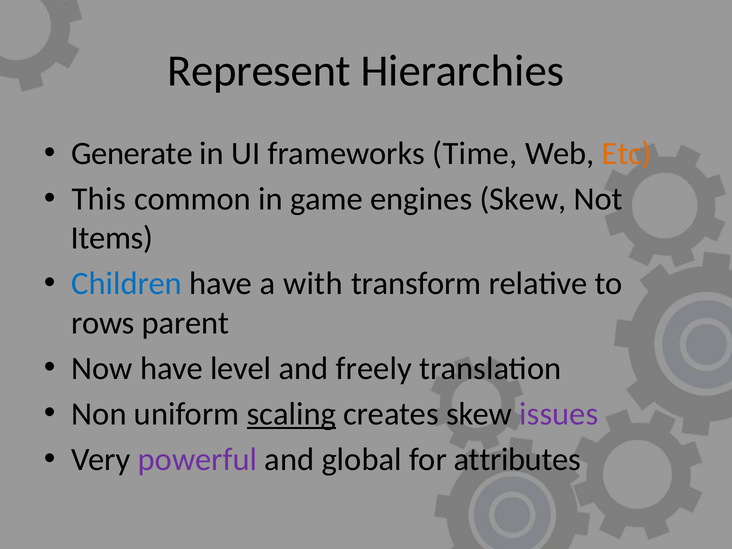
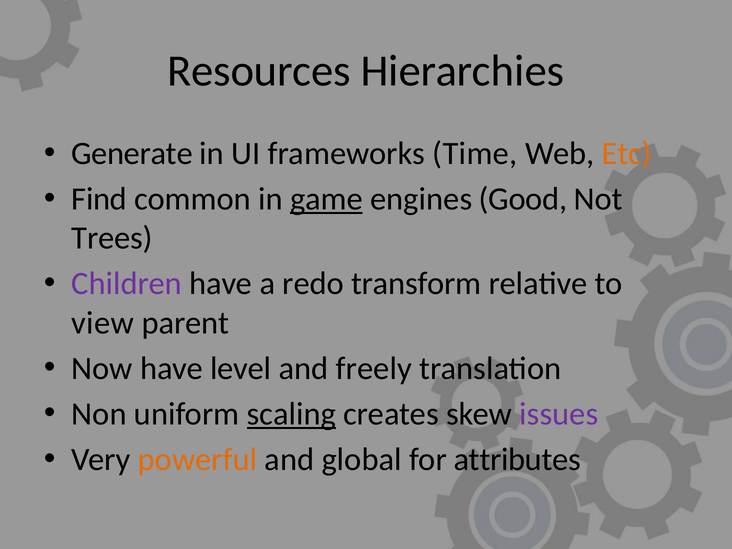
Represent: Represent -> Resources
This: This -> Find
game underline: none -> present
engines Skew: Skew -> Good
Items: Items -> Trees
Children colour: blue -> purple
with: with -> redo
rows: rows -> view
powerful colour: purple -> orange
